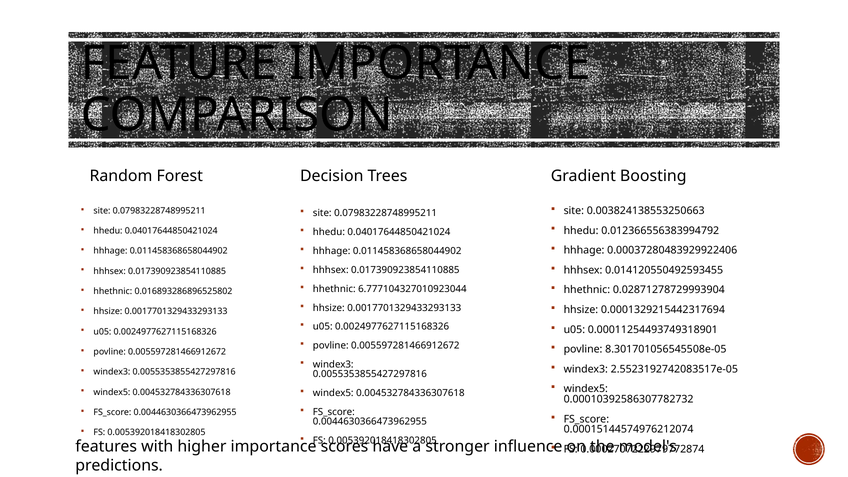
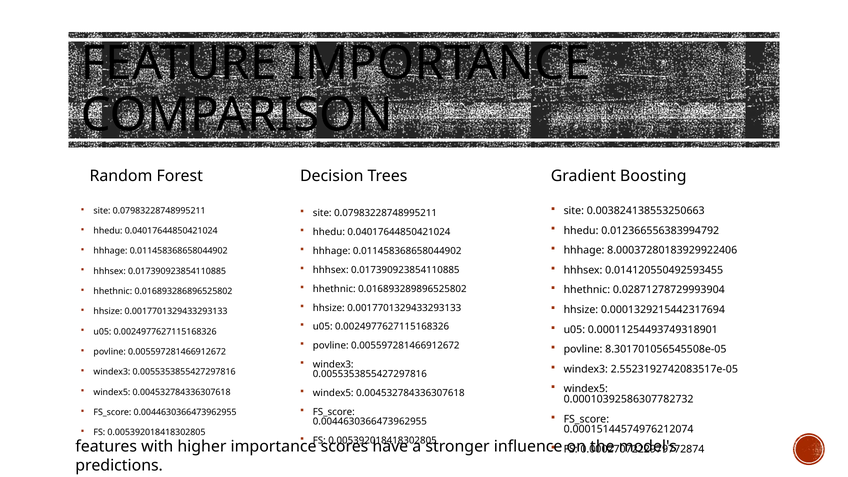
0.00037280483929922406: 0.00037280483929922406 -> 8.00037280183929922406
6.777104327010923044: 6.777104327010923044 -> 0.016893289896525802
